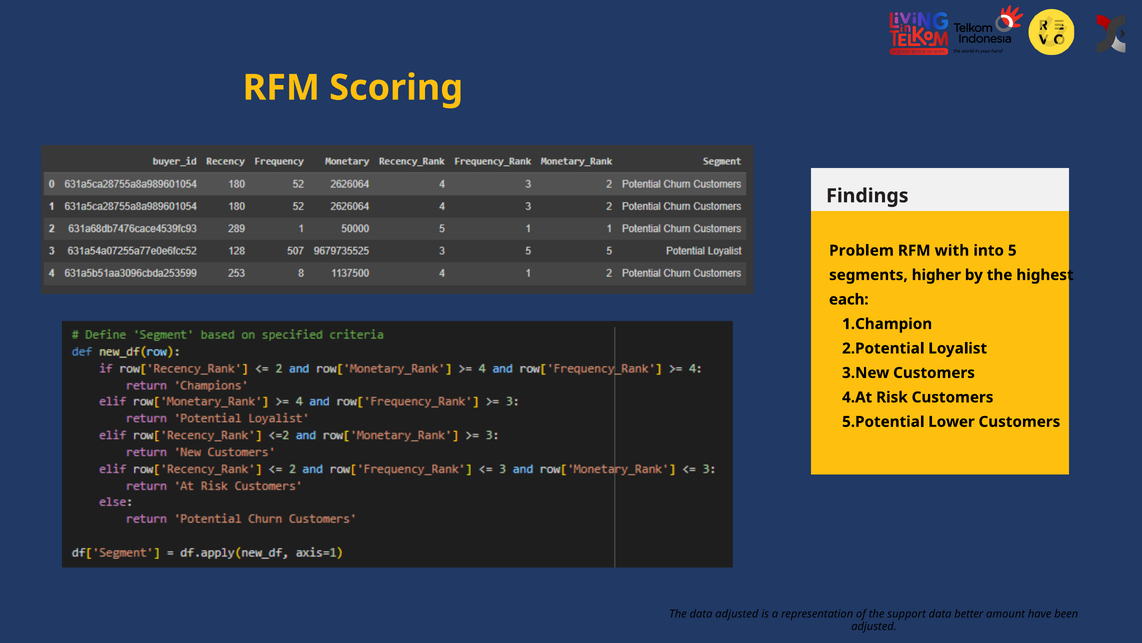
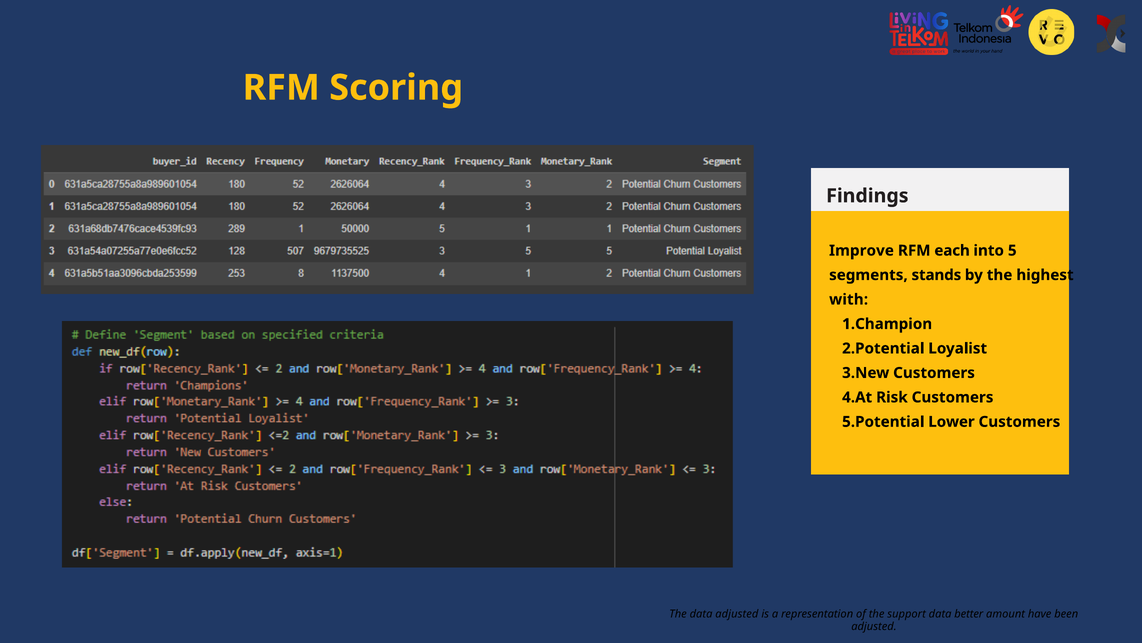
Problem: Problem -> Improve
with: with -> each
higher: higher -> stands
each: each -> with
